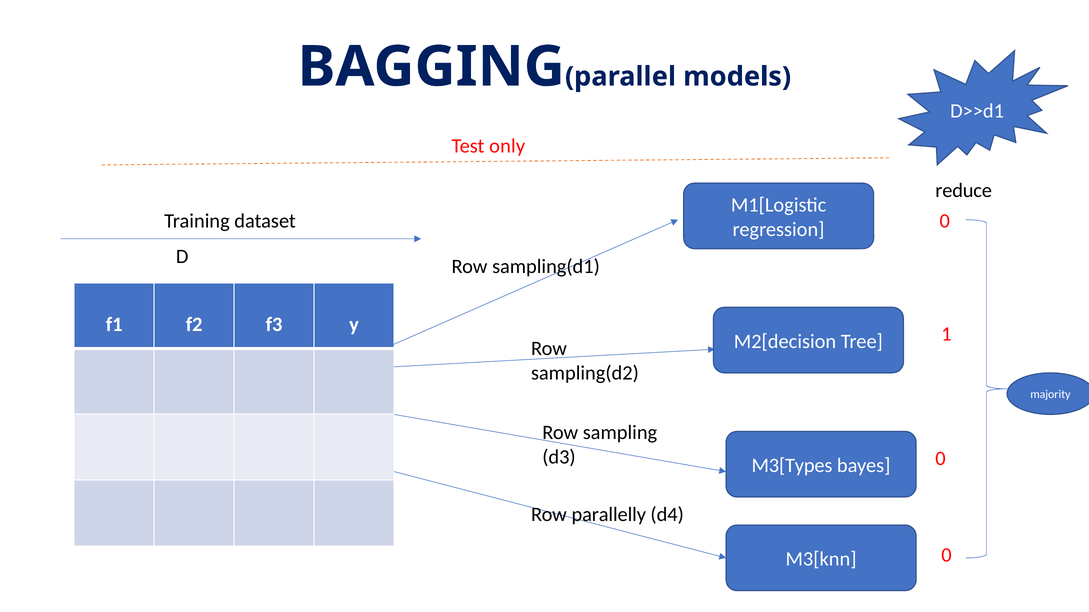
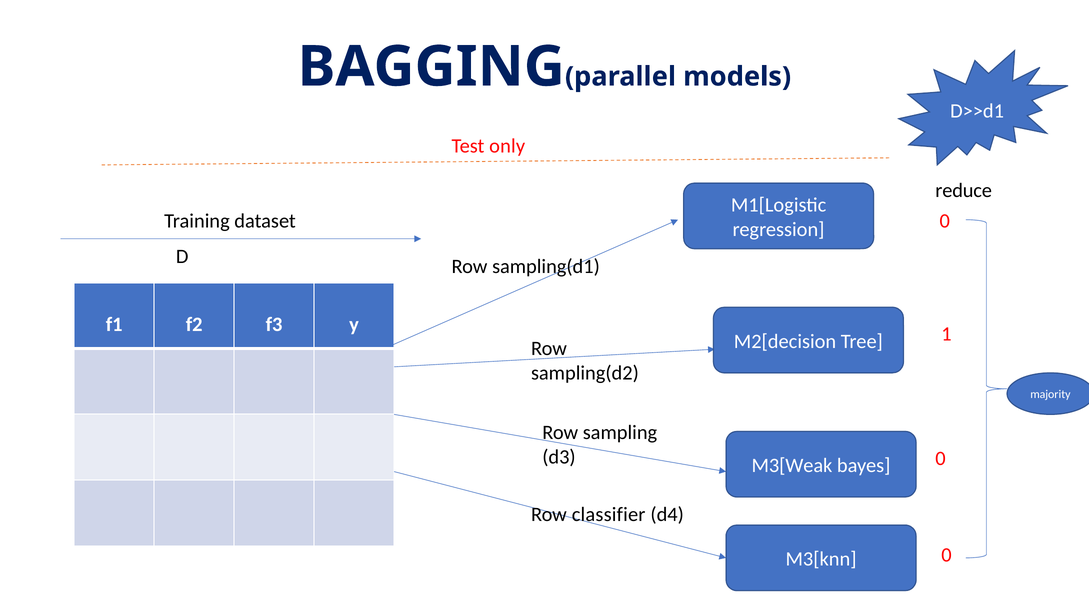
M3[Types: M3[Types -> M3[Weak
parallelly: parallelly -> classifier
